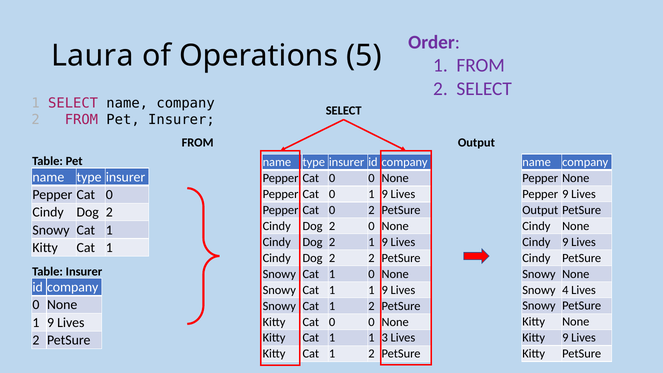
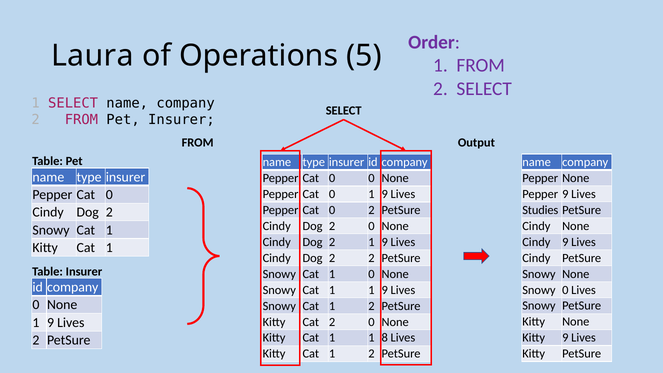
Output at (540, 210): Output -> Studies
Snowy 4: 4 -> 0
Kitty Cat 0: 0 -> 2
3: 3 -> 8
